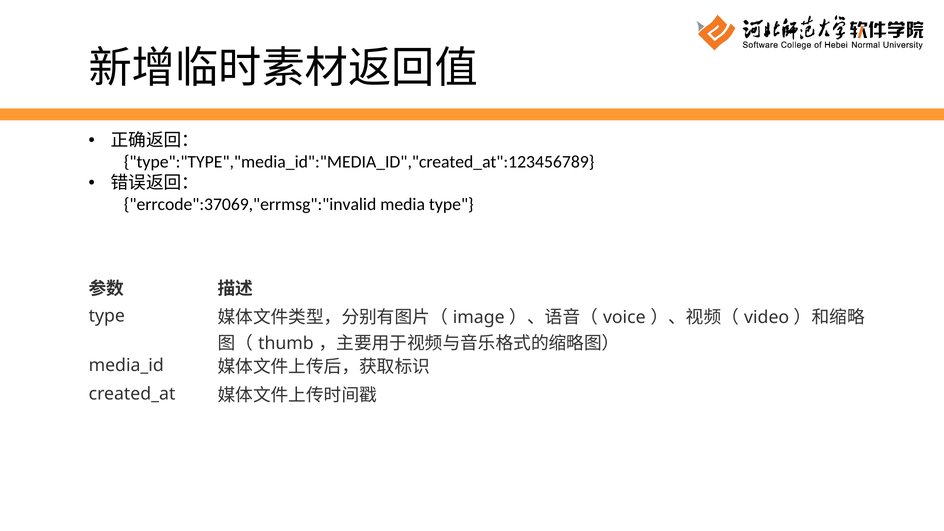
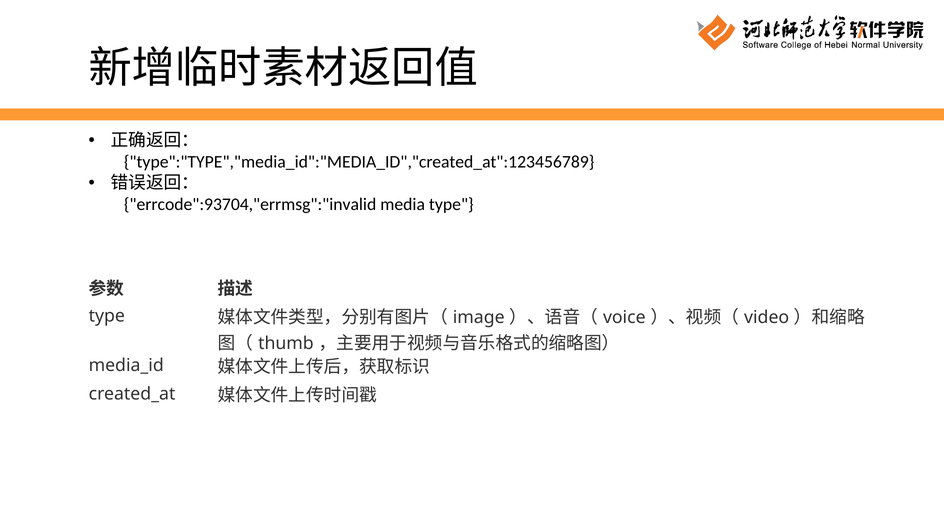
errcode":37069,"errmsg":"invalid: errcode":37069,"errmsg":"invalid -> errcode":93704,"errmsg":"invalid
